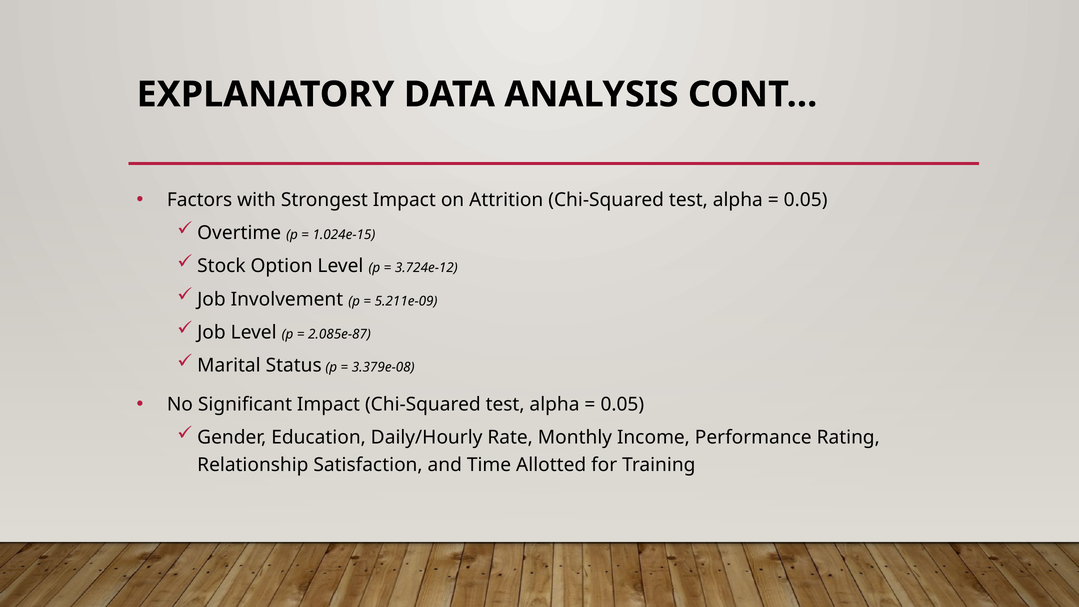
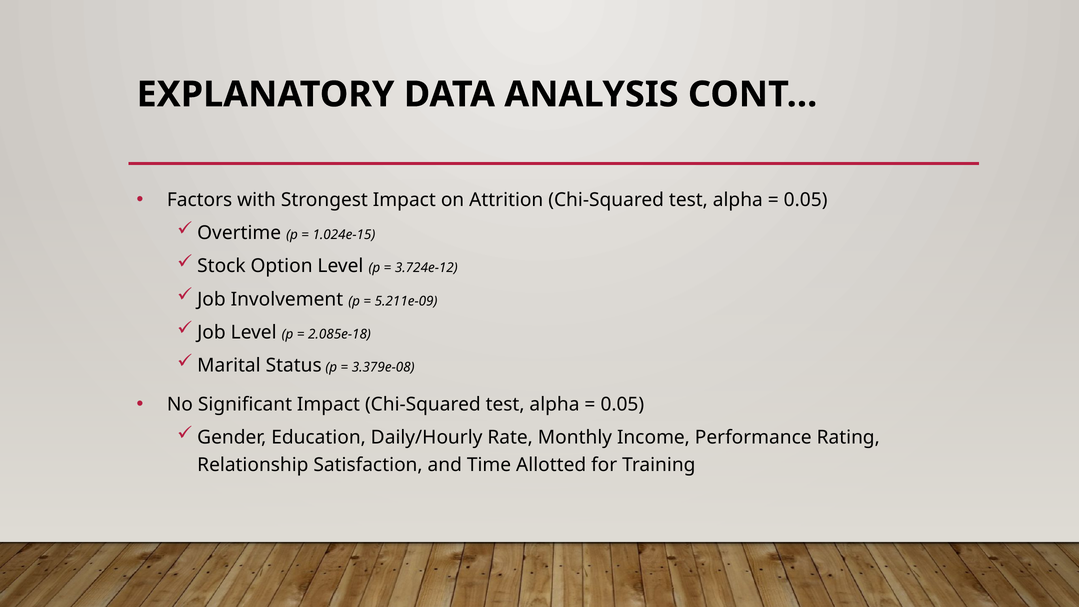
2.085e-87: 2.085e-87 -> 2.085e-18
